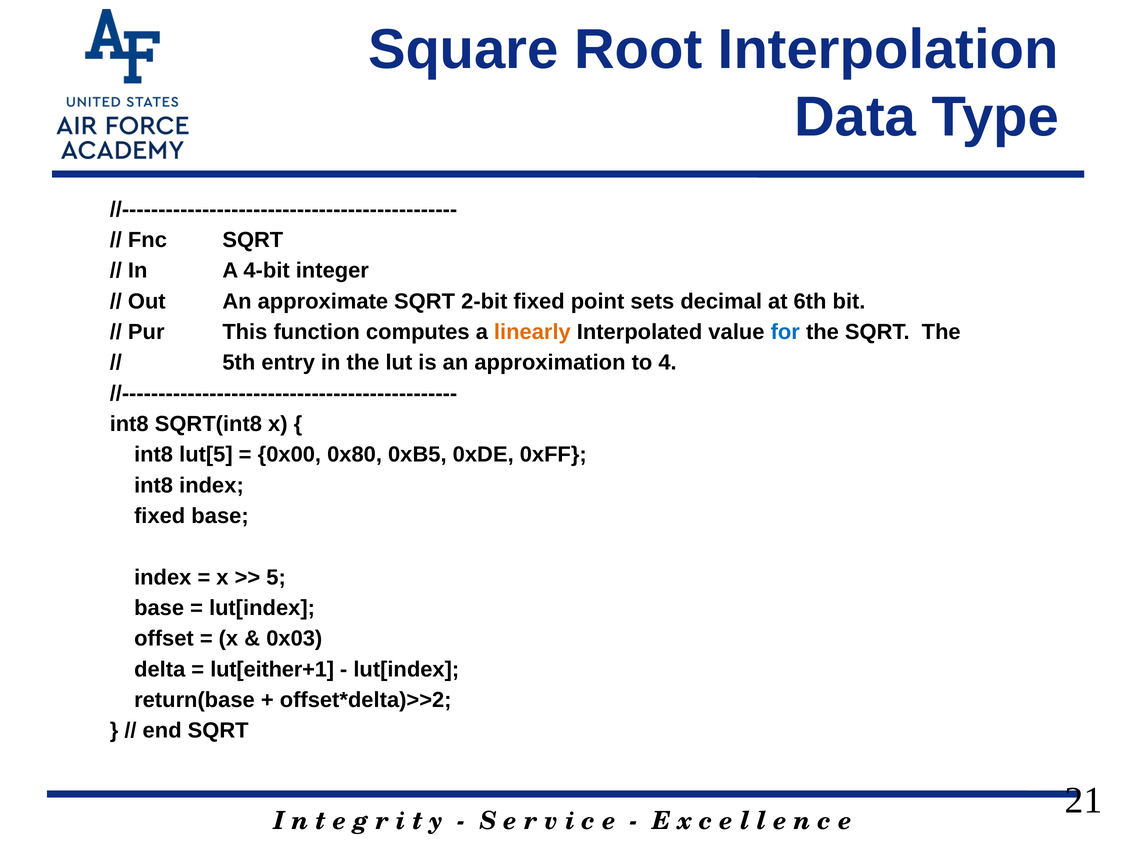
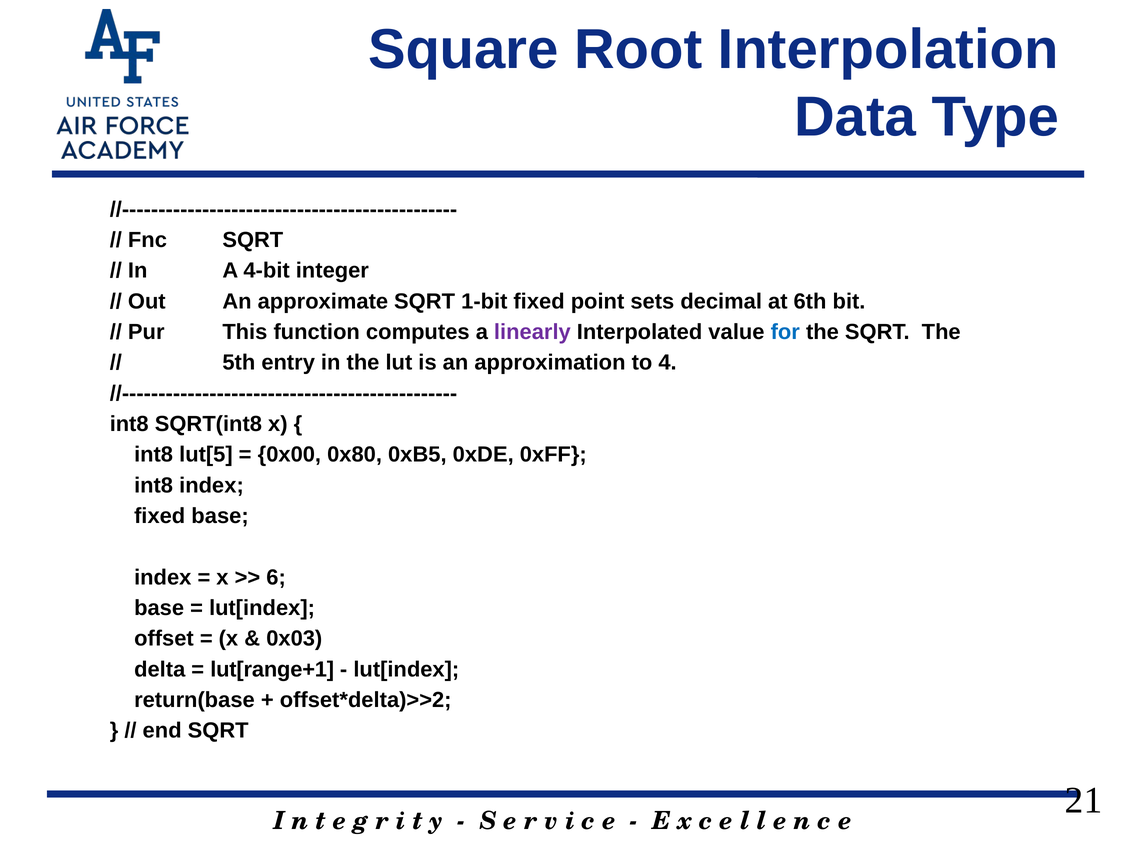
2-bit: 2-bit -> 1-bit
linearly colour: orange -> purple
5: 5 -> 6
lut[either+1: lut[either+1 -> lut[range+1
